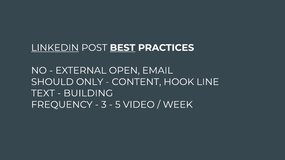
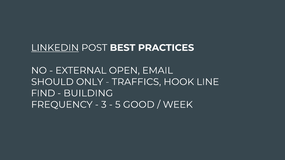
BEST underline: present -> none
CONTENT: CONTENT -> TRAFFICS
TEXT: TEXT -> FIND
VIDEO: VIDEO -> GOOD
